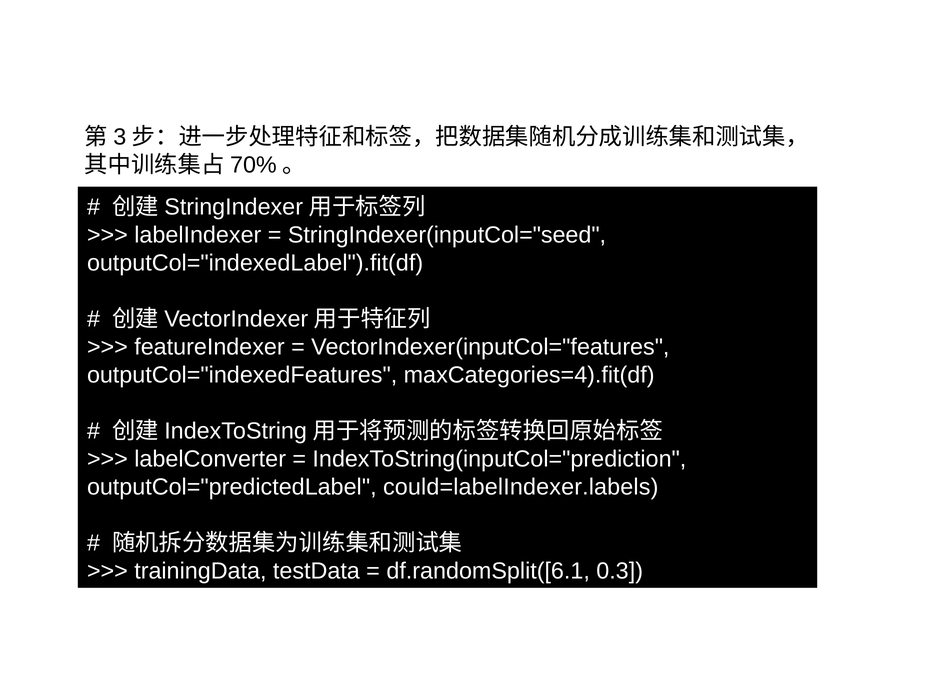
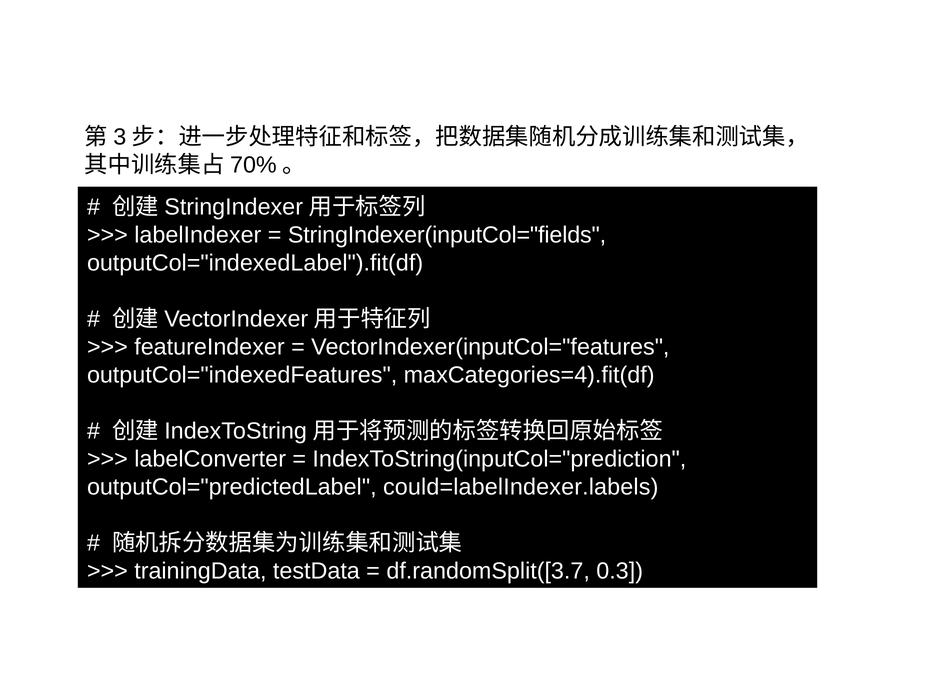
StringIndexer(inputCol="seed: StringIndexer(inputCol="seed -> StringIndexer(inputCol="fields
df.randomSplit([6.1: df.randomSplit([6.1 -> df.randomSplit([3.7
